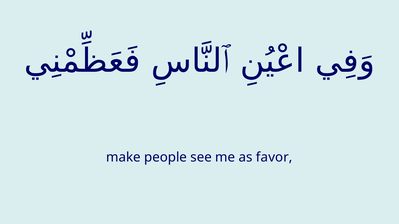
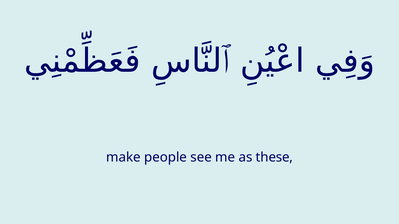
favor: favor -> these
